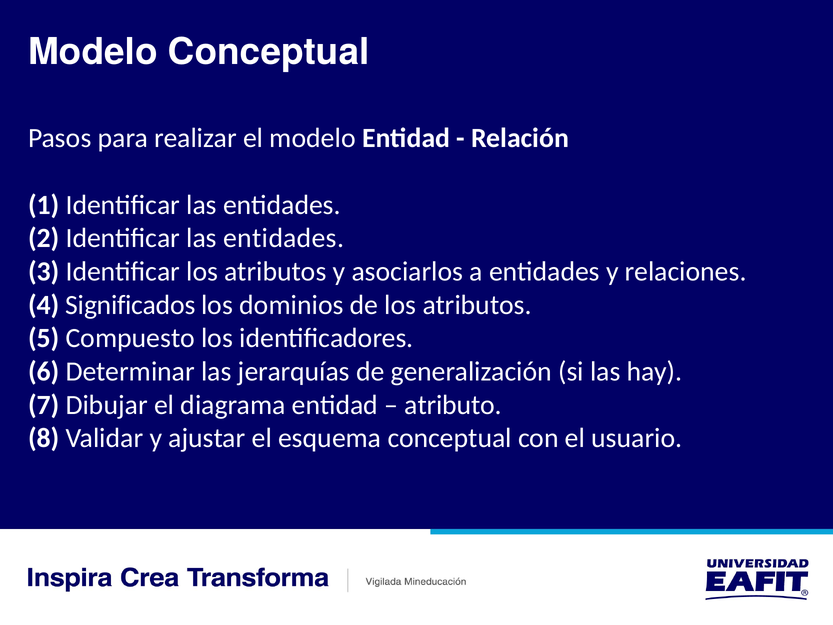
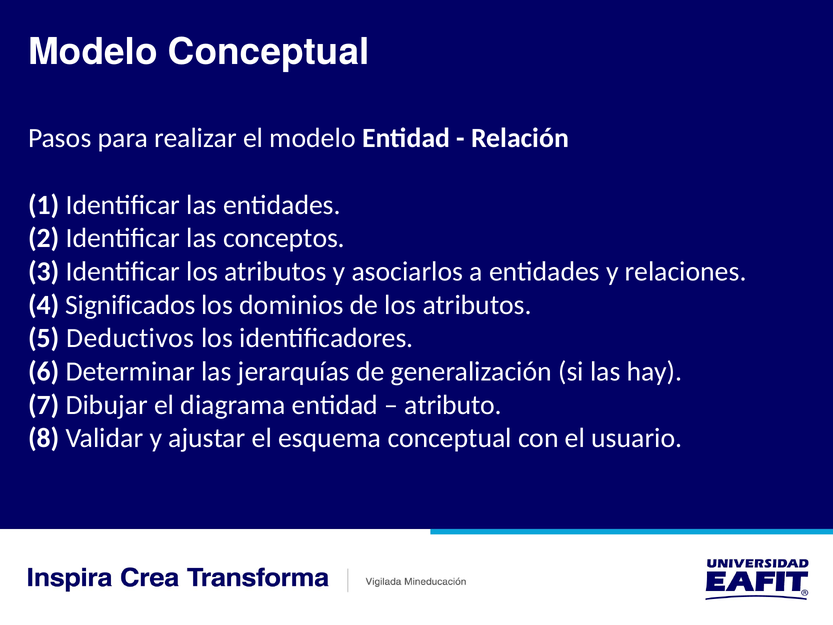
2 Identificar las entidades: entidades -> conceptos
Compuesto: Compuesto -> Deductivos
